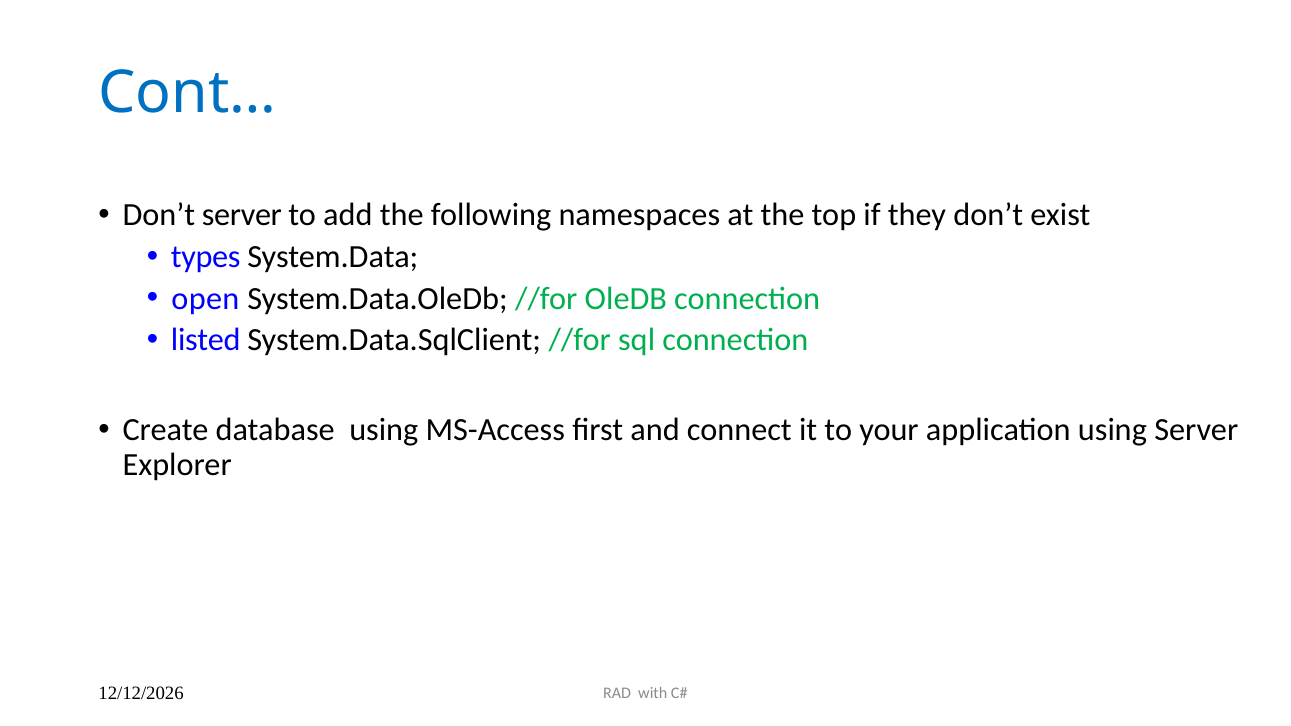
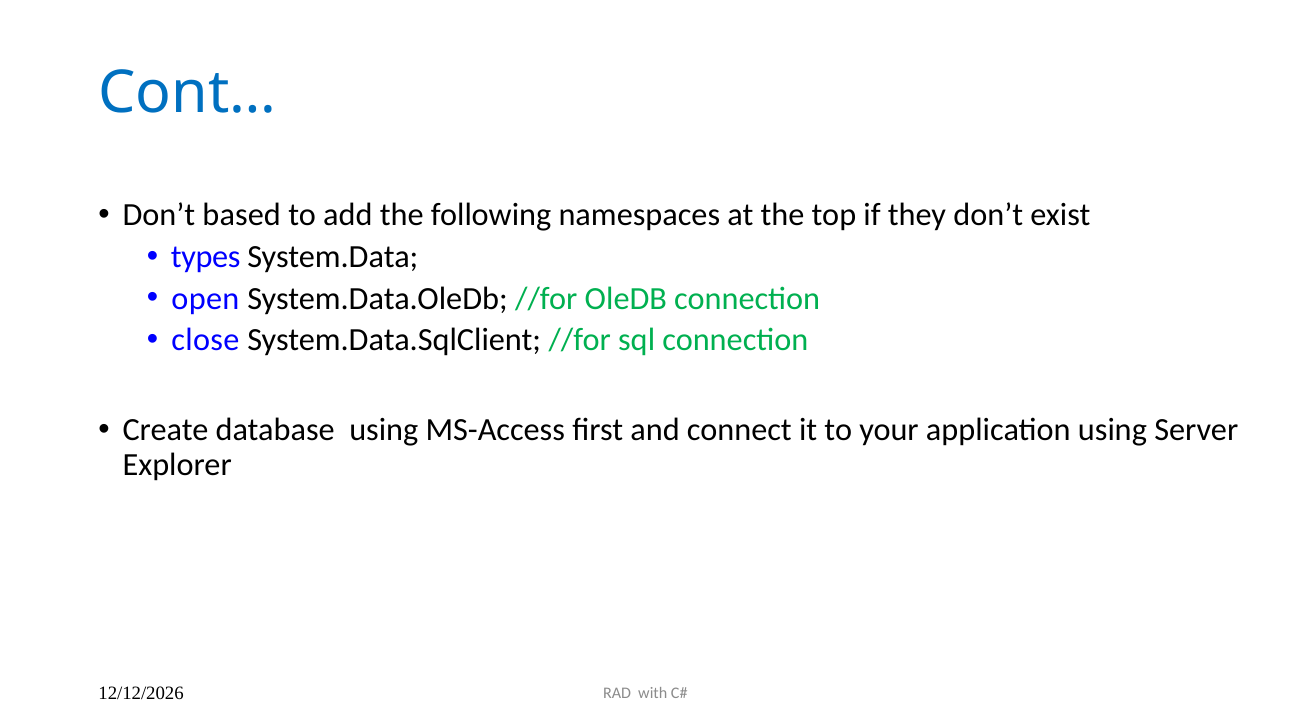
Don’t server: server -> based
listed: listed -> close
